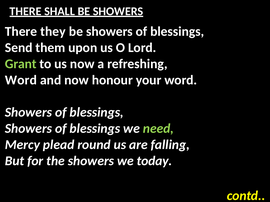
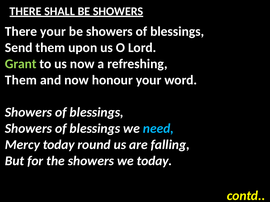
There they: they -> your
Word at (21, 80): Word -> Them
need colour: light green -> light blue
Mercy plead: plead -> today
